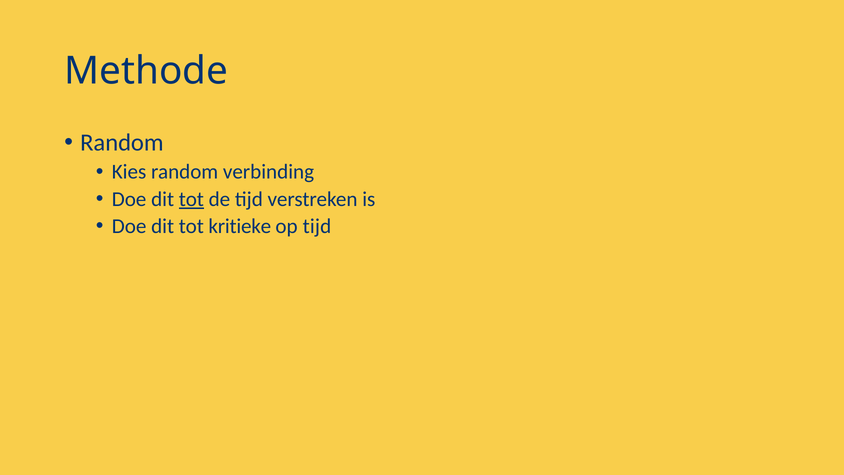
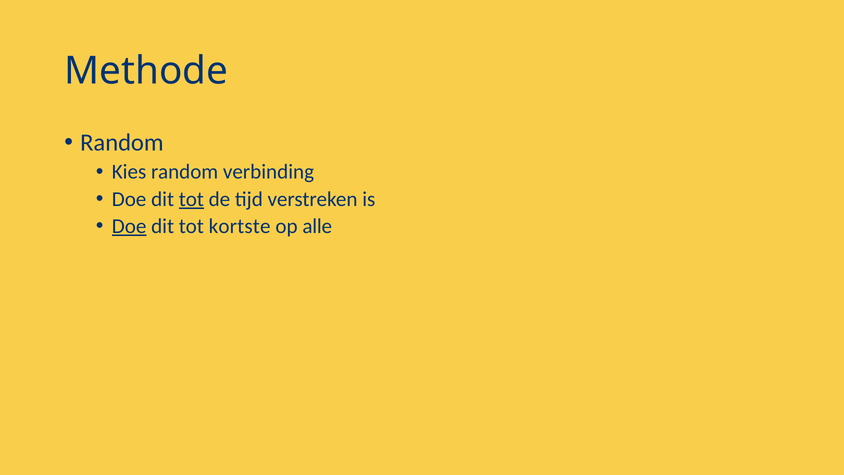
Doe at (129, 226) underline: none -> present
kritieke: kritieke -> kortste
op tijd: tijd -> alle
